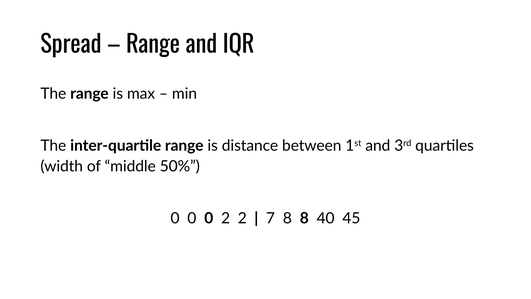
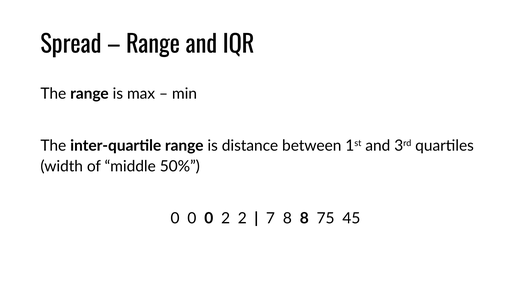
40: 40 -> 75
